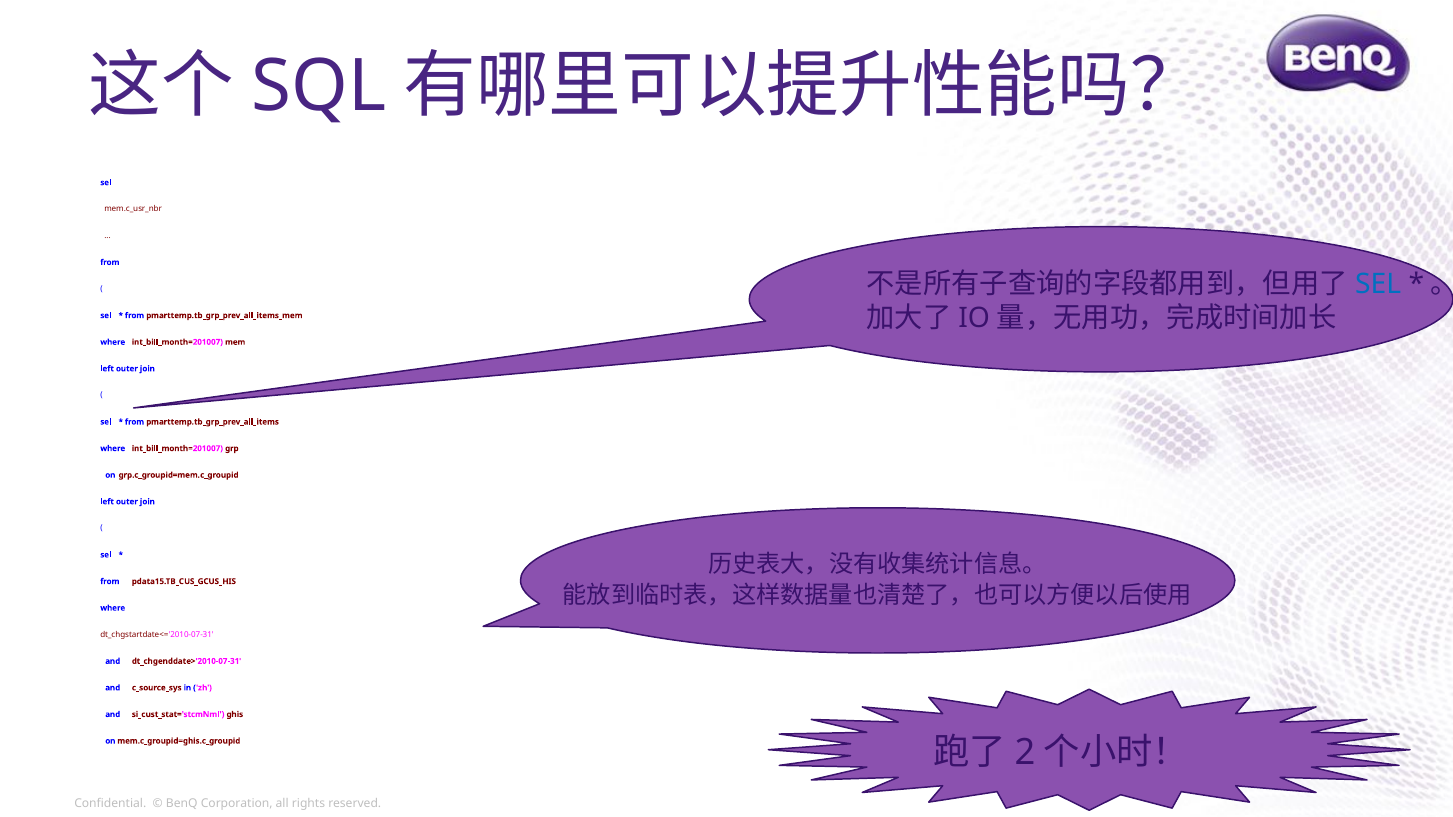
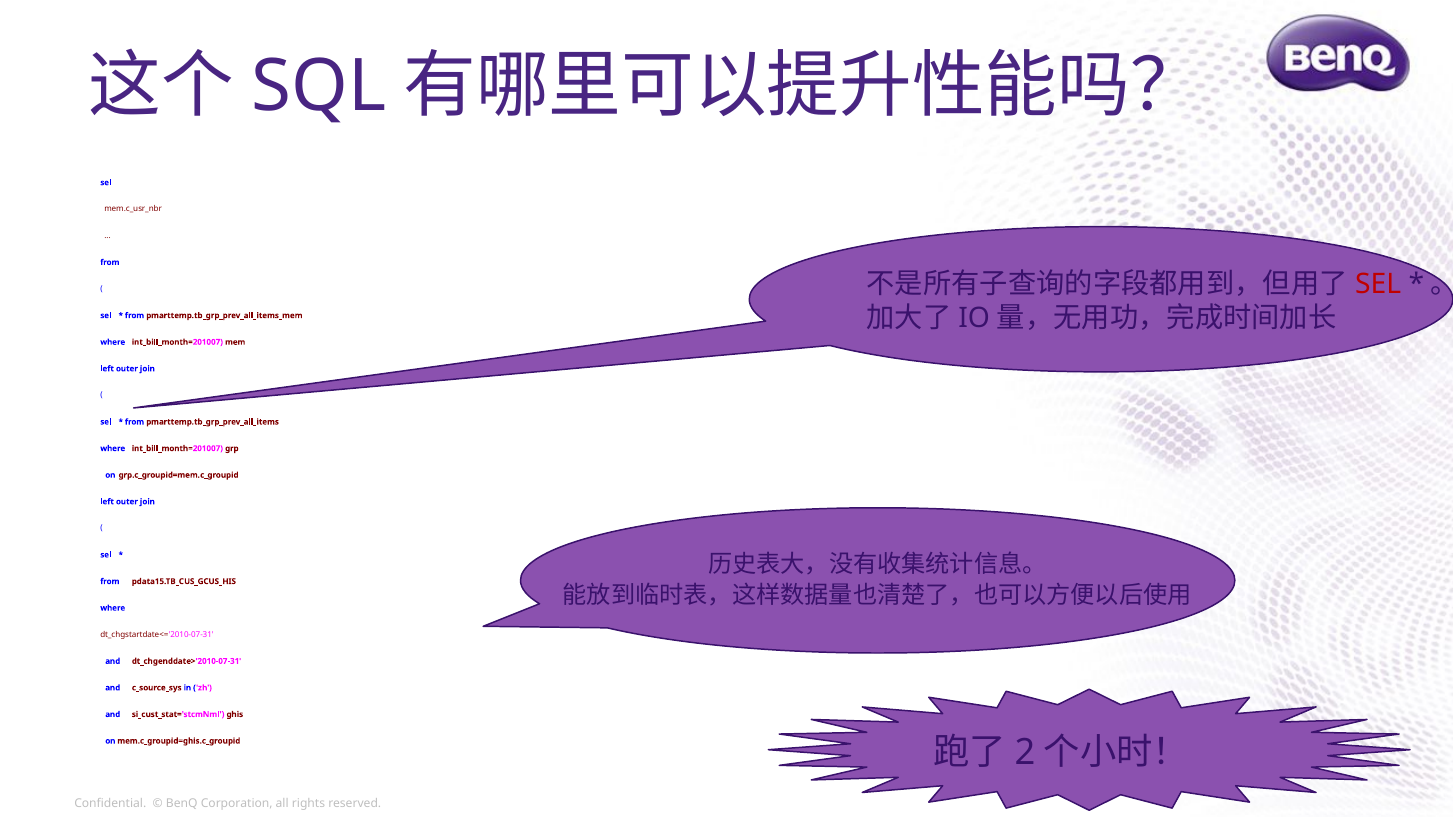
SEL at (1378, 284) colour: blue -> red
